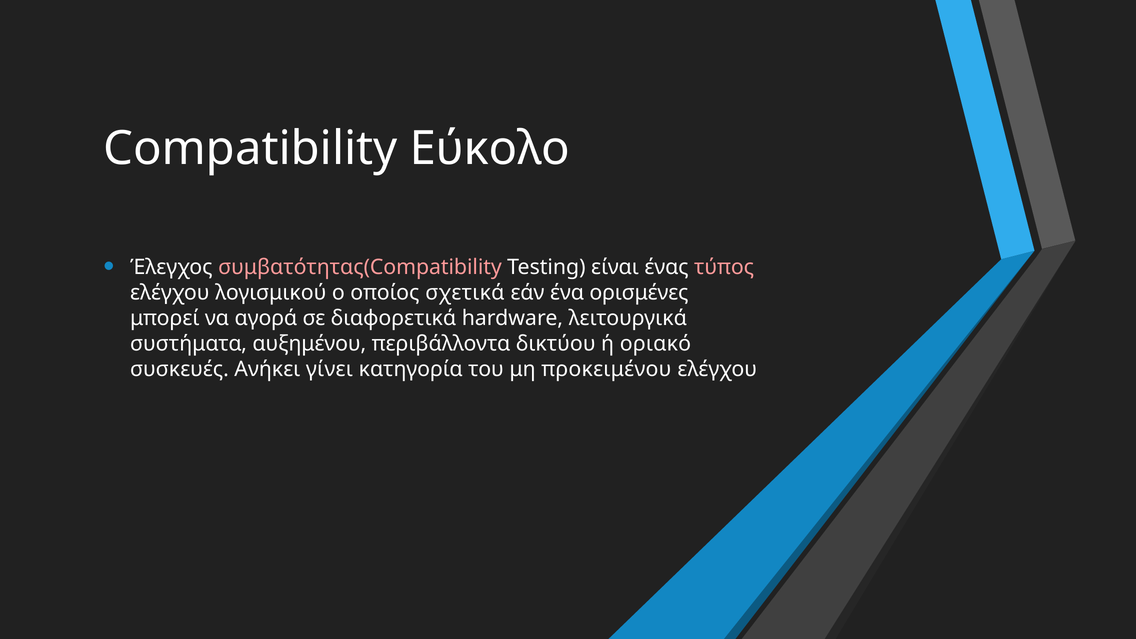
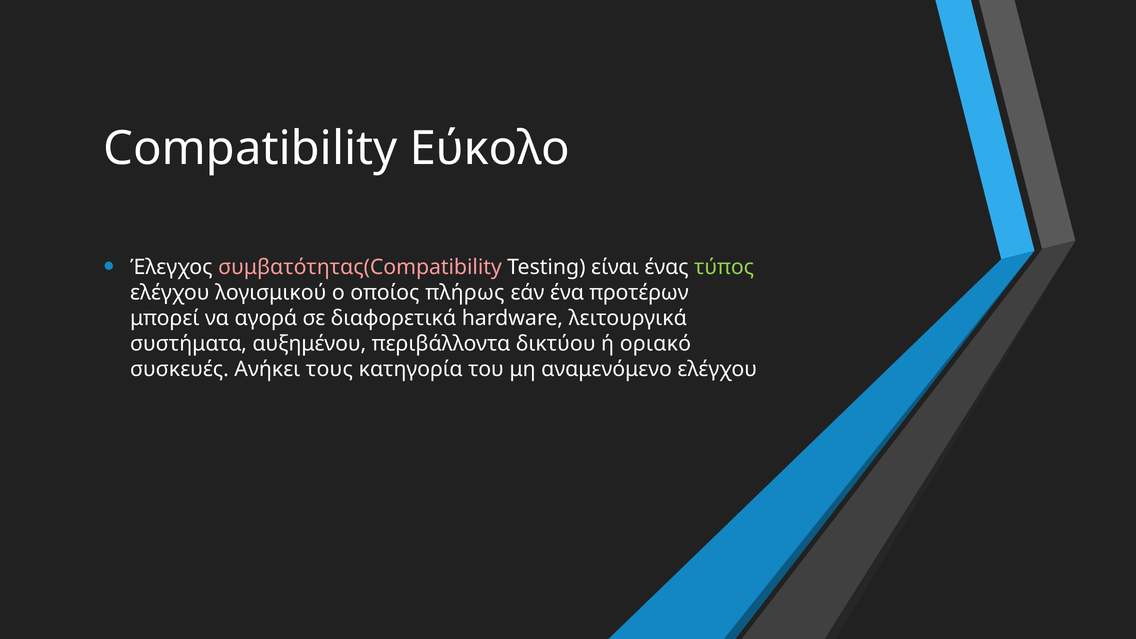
τύπος colour: pink -> light green
σχετικά: σχετικά -> πλήρως
ορισμένες: ορισμένες -> προτέρων
γίνει: γίνει -> τους
προκειμένου: προκειμένου -> αναμενόμενο
